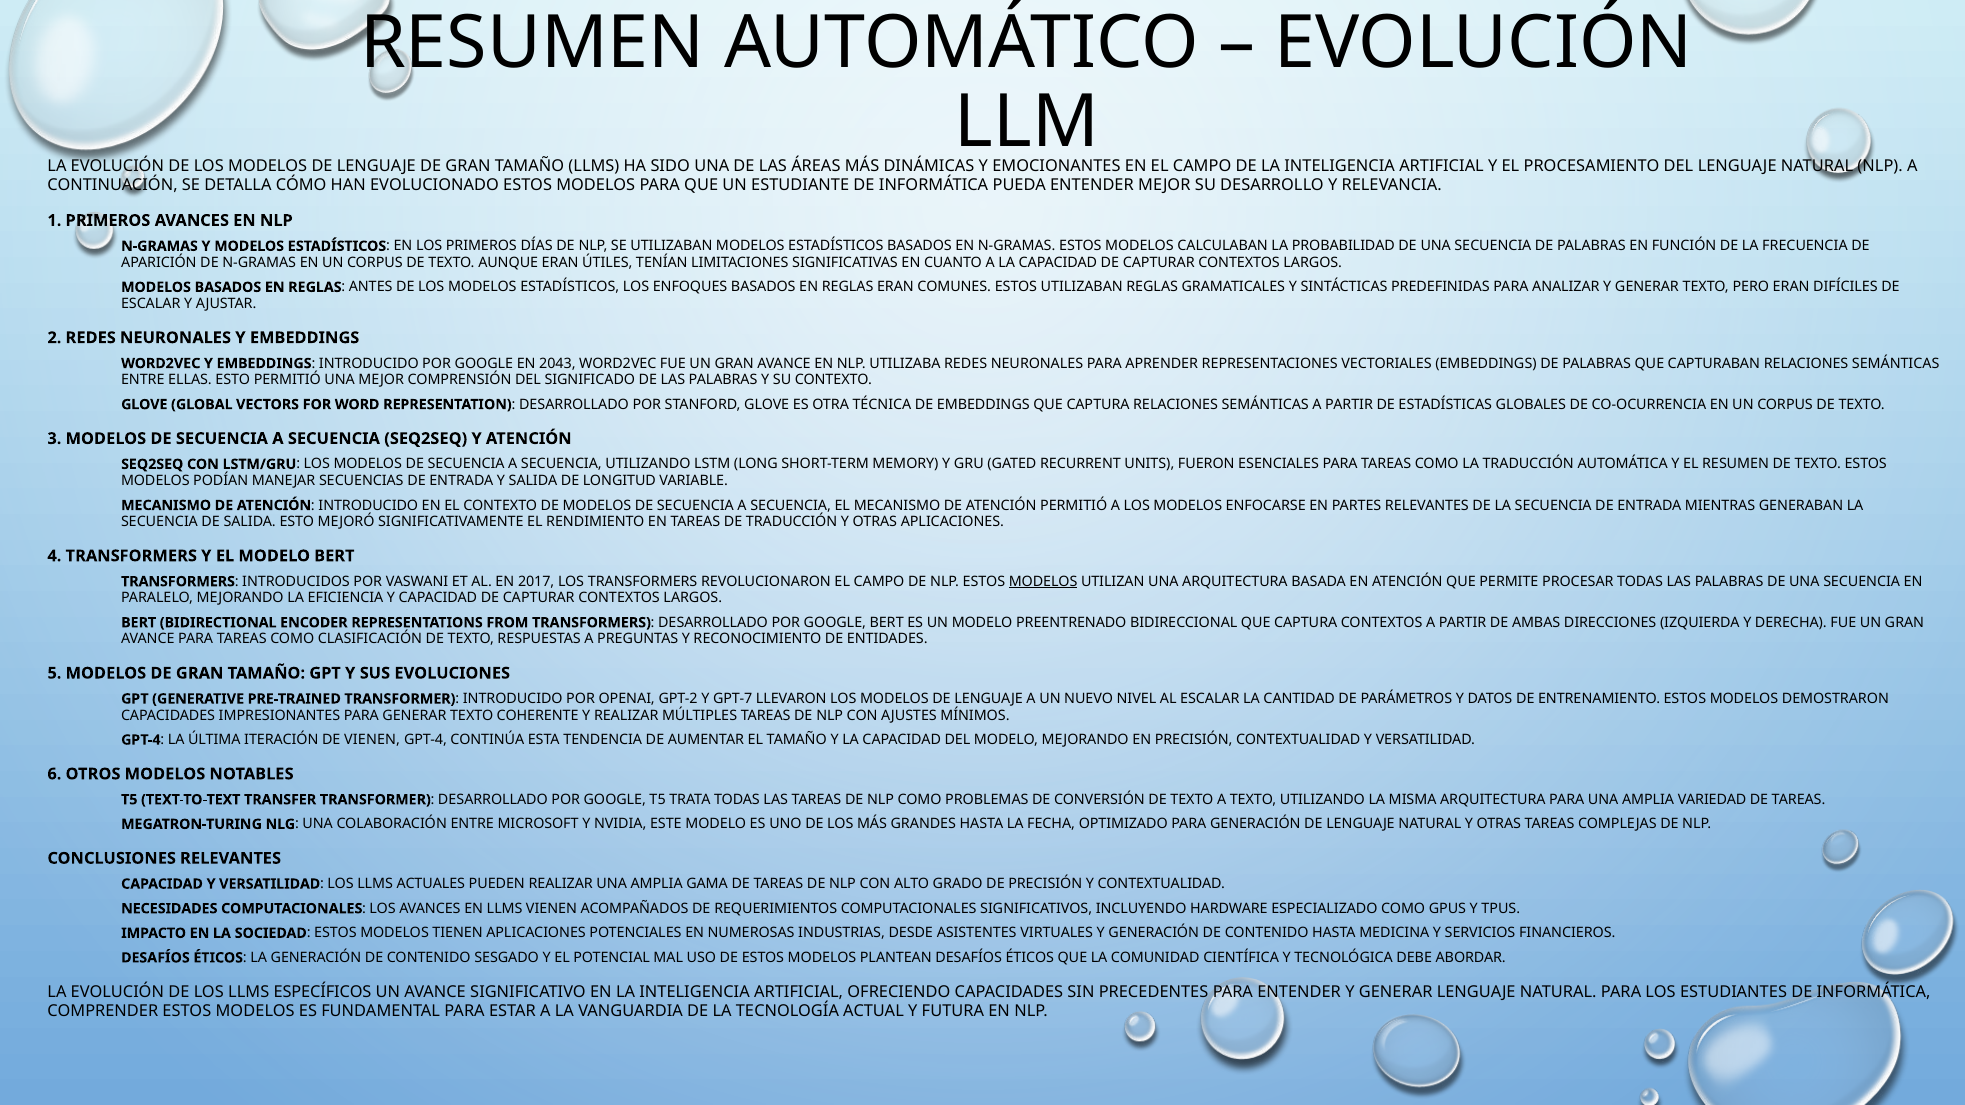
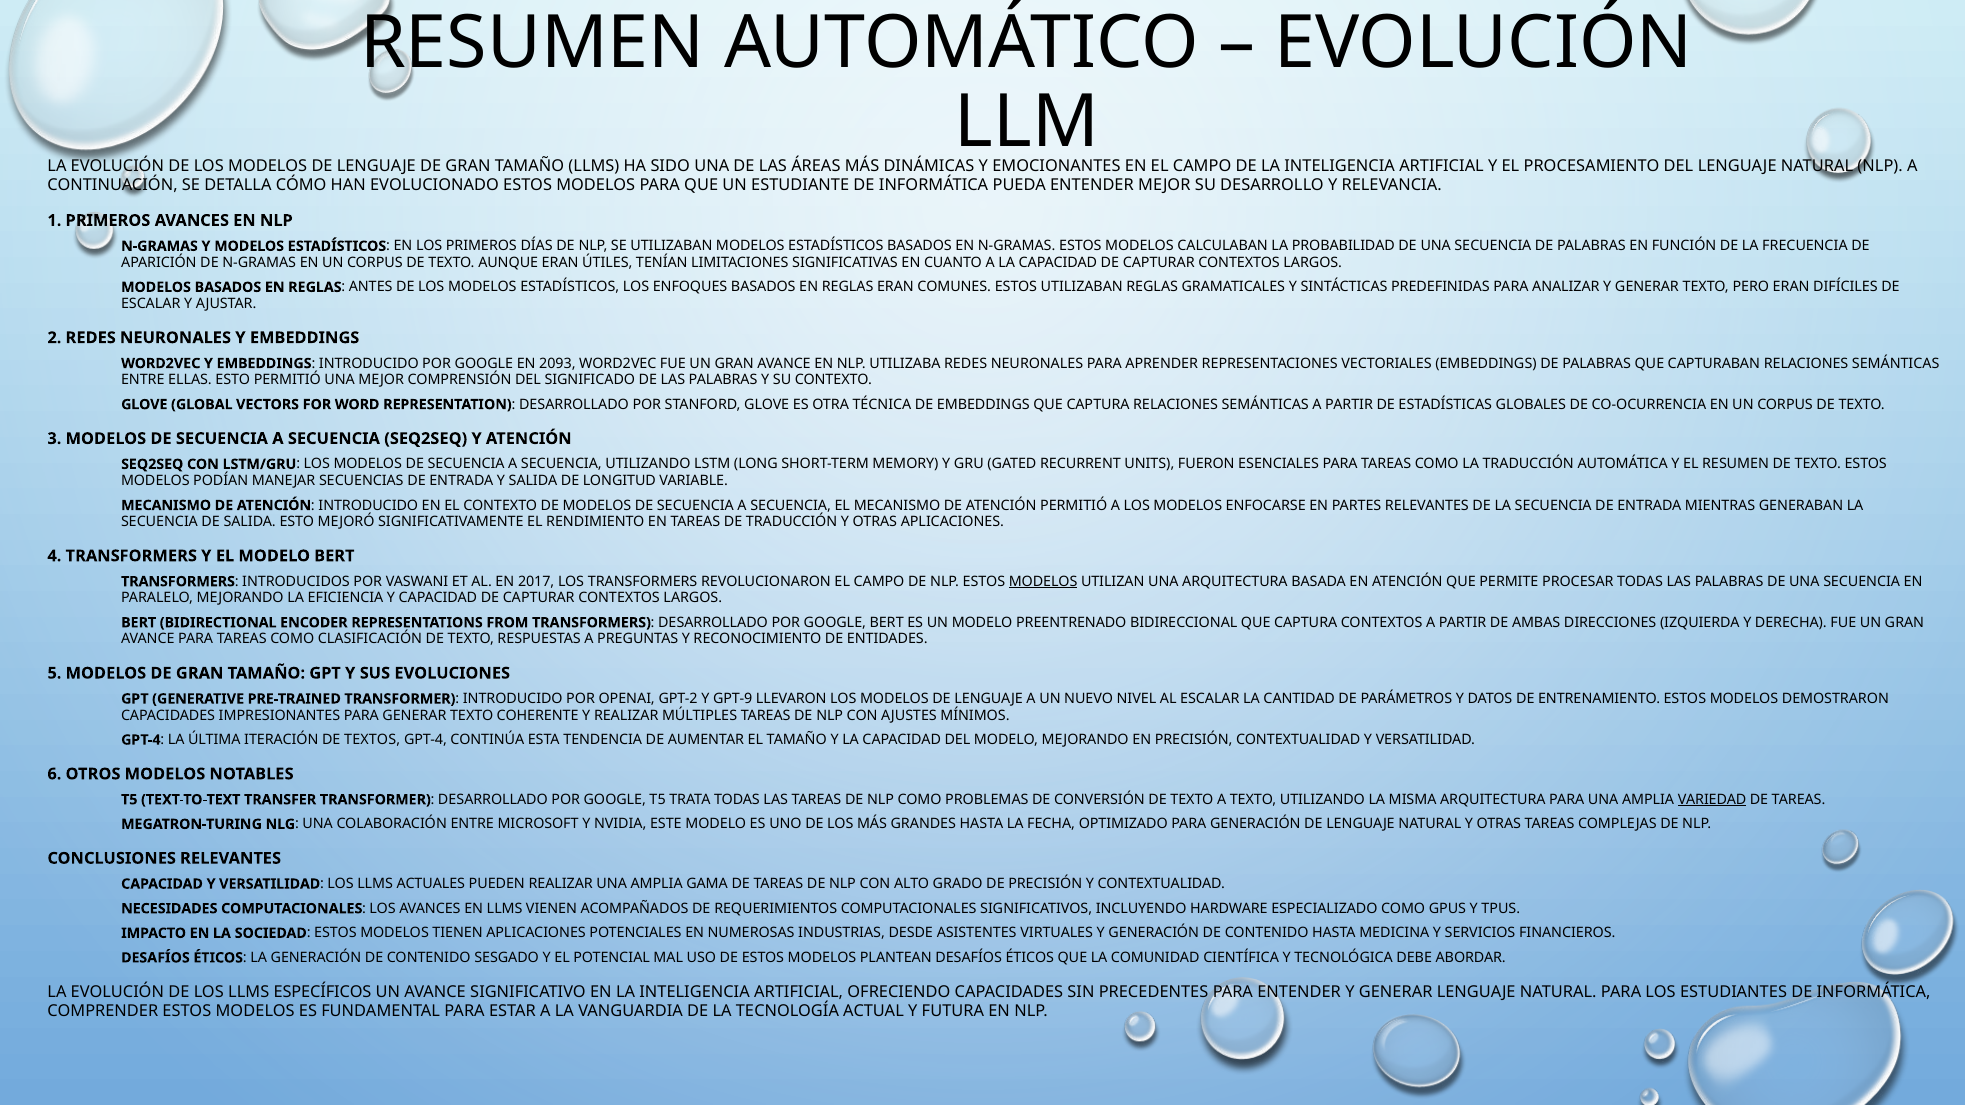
2043: 2043 -> 2093
GPT-7: GPT-7 -> GPT-9
DE VIENEN: VIENEN -> TEXTOS
VARIEDAD underline: none -> present
